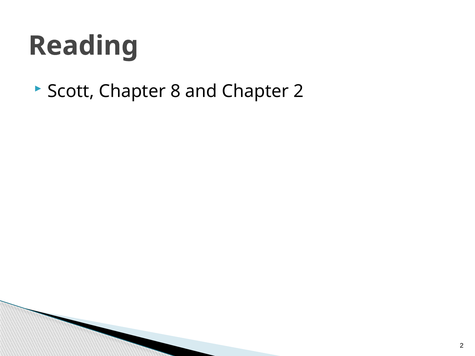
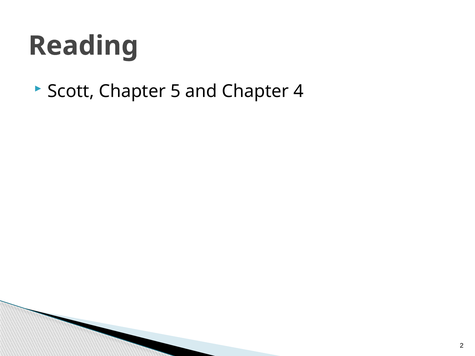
8: 8 -> 5
Chapter 2: 2 -> 4
